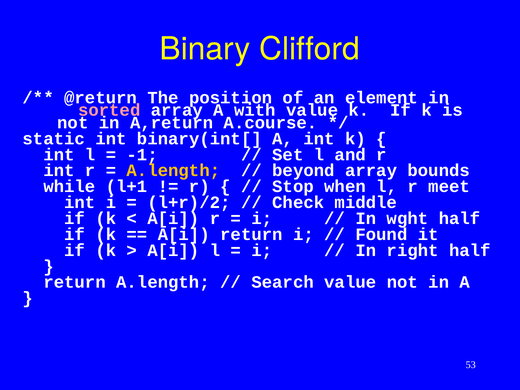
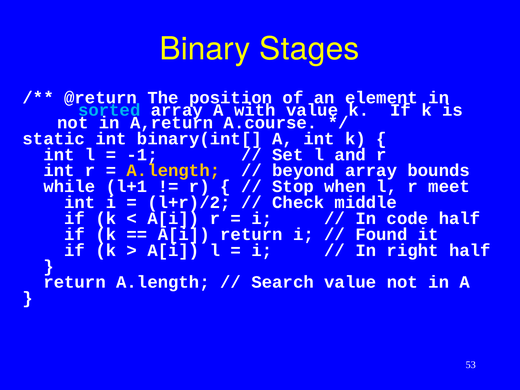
Clifford: Clifford -> Stages
sorted colour: pink -> light blue
wght: wght -> code
